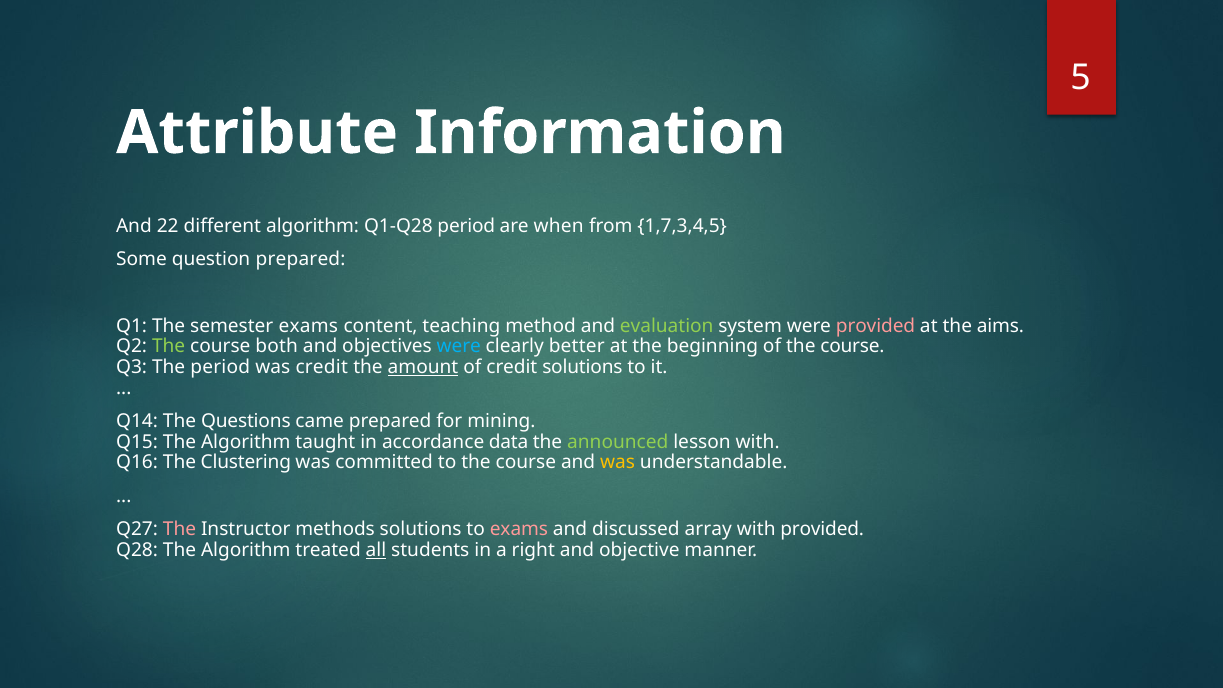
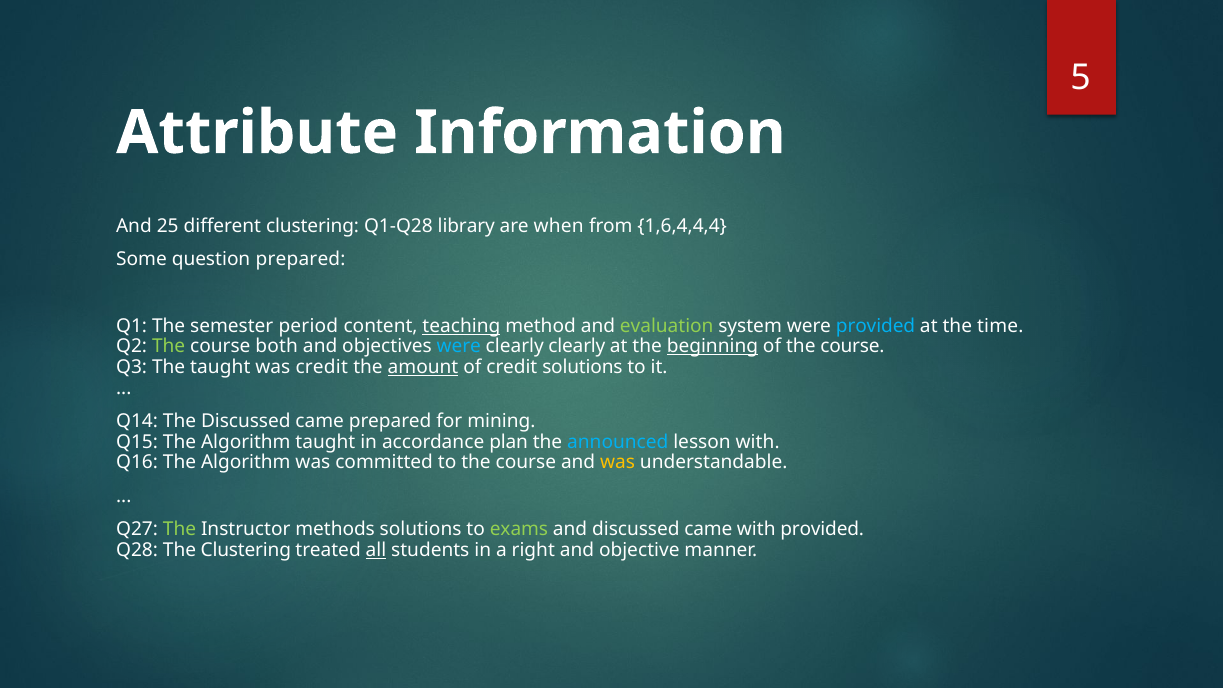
22: 22 -> 25
different algorithm: algorithm -> clustering
Q1-Q28 period: period -> library
1,7,3,4,5: 1,7,3,4,5 -> 1,6,4,4,4
semester exams: exams -> period
teaching underline: none -> present
provided at (876, 326) colour: pink -> light blue
aims: aims -> time
clearly better: better -> clearly
beginning underline: none -> present
The period: period -> taught
The Questions: Questions -> Discussed
data: data -> plan
announced colour: light green -> light blue
Q16 The Clustering: Clustering -> Algorithm
The at (179, 529) colour: pink -> light green
exams at (519, 529) colour: pink -> light green
and discussed array: array -> came
Q28 The Algorithm: Algorithm -> Clustering
